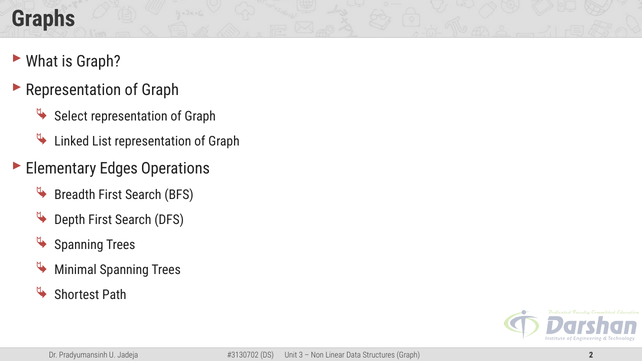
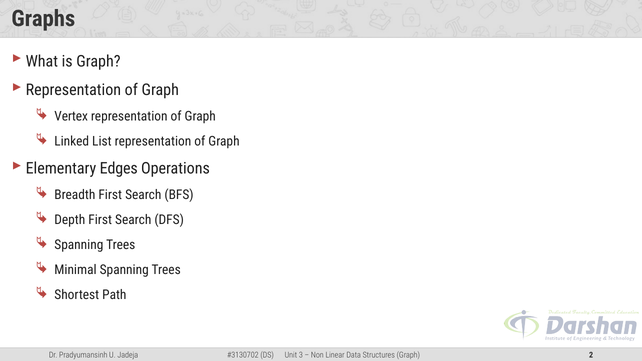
Select: Select -> Vertex
